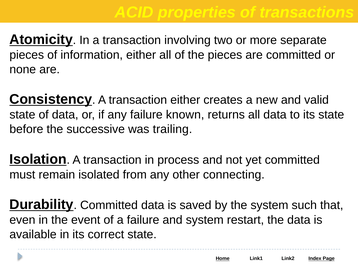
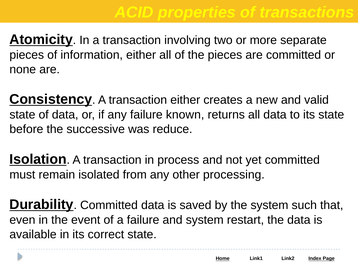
trailing: trailing -> reduce
connecting: connecting -> processing
